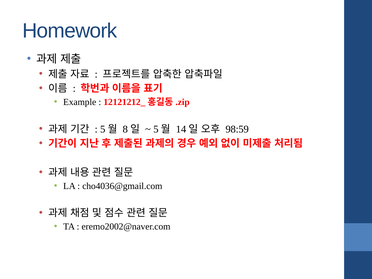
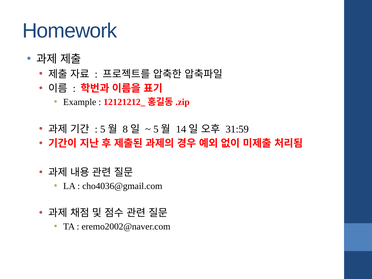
98:59: 98:59 -> 31:59
